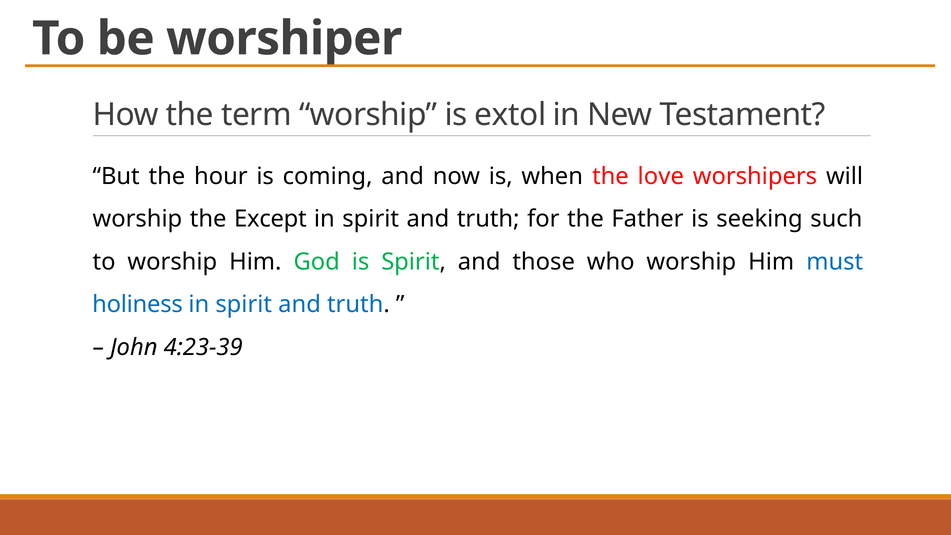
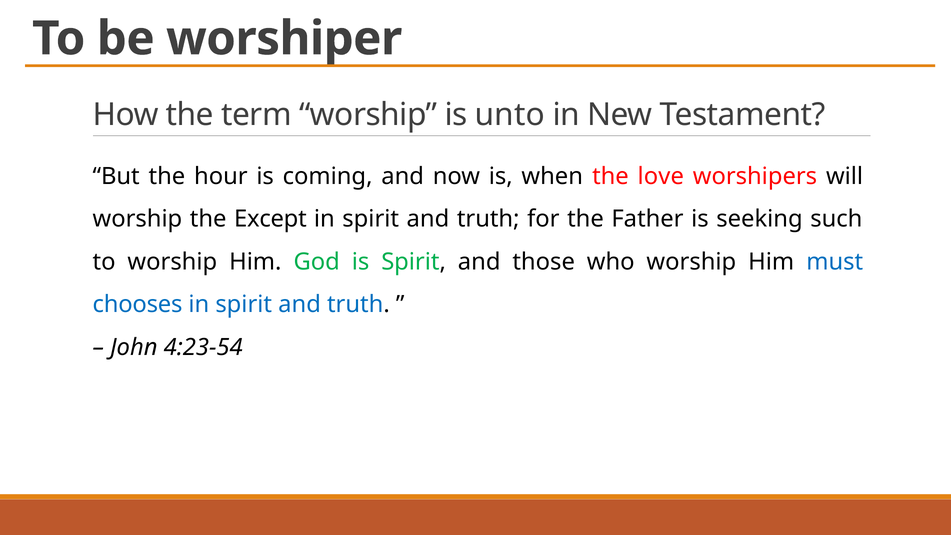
extol: extol -> unto
holiness: holiness -> chooses
4:23-39: 4:23-39 -> 4:23-54
